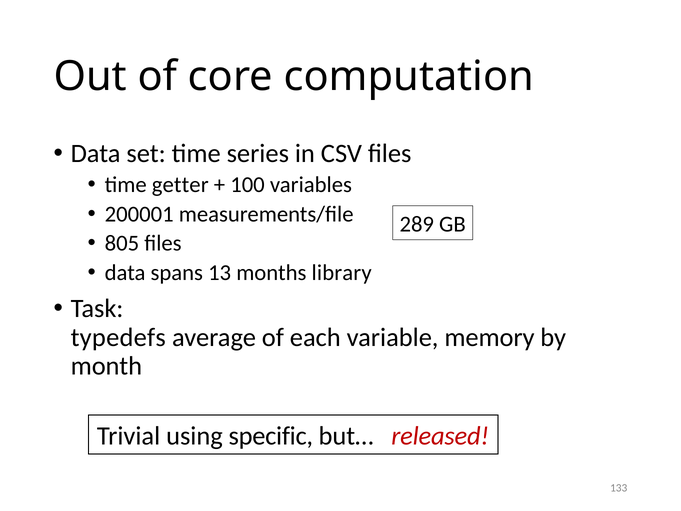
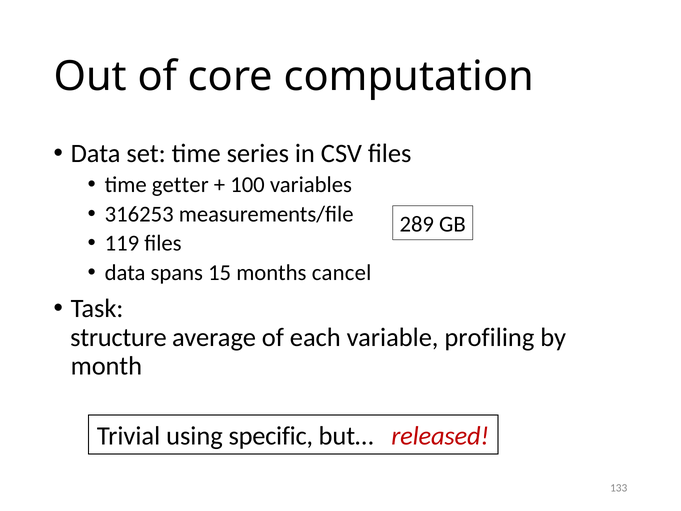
200001: 200001 -> 316253
805: 805 -> 119
13: 13 -> 15
library: library -> cancel
typedefs: typedefs -> structure
memory: memory -> profiling
